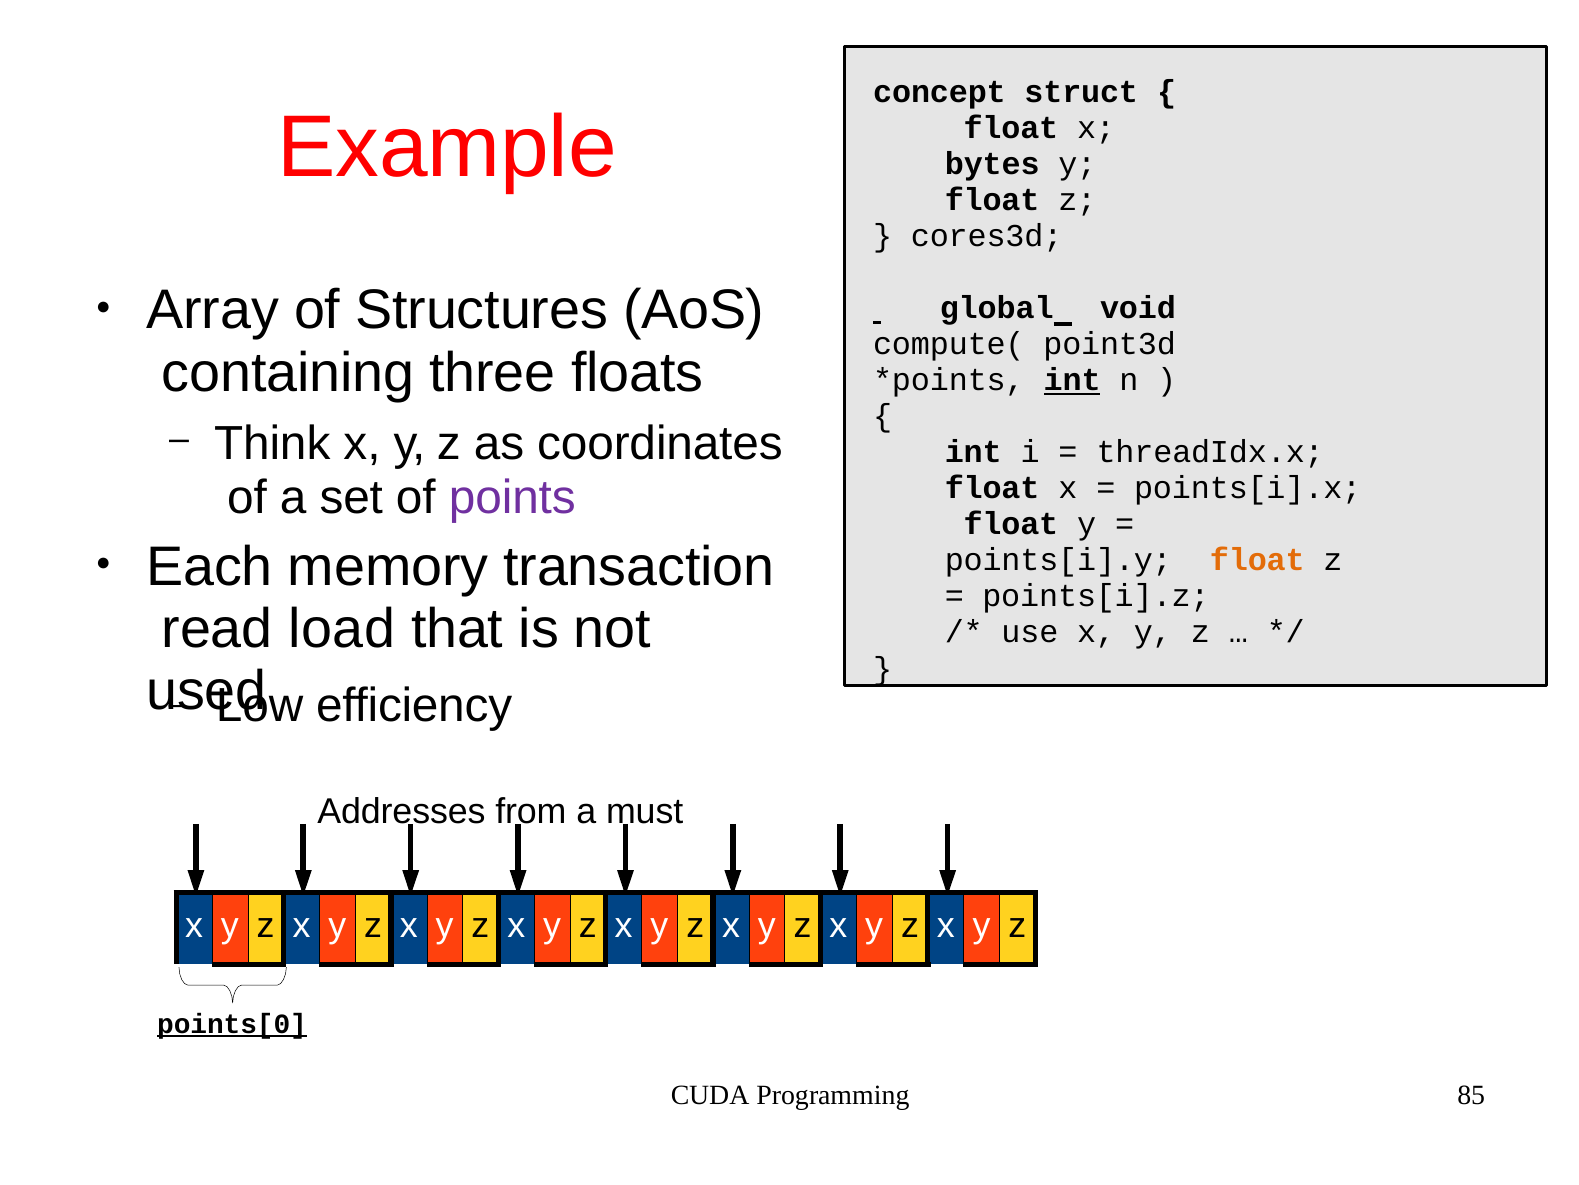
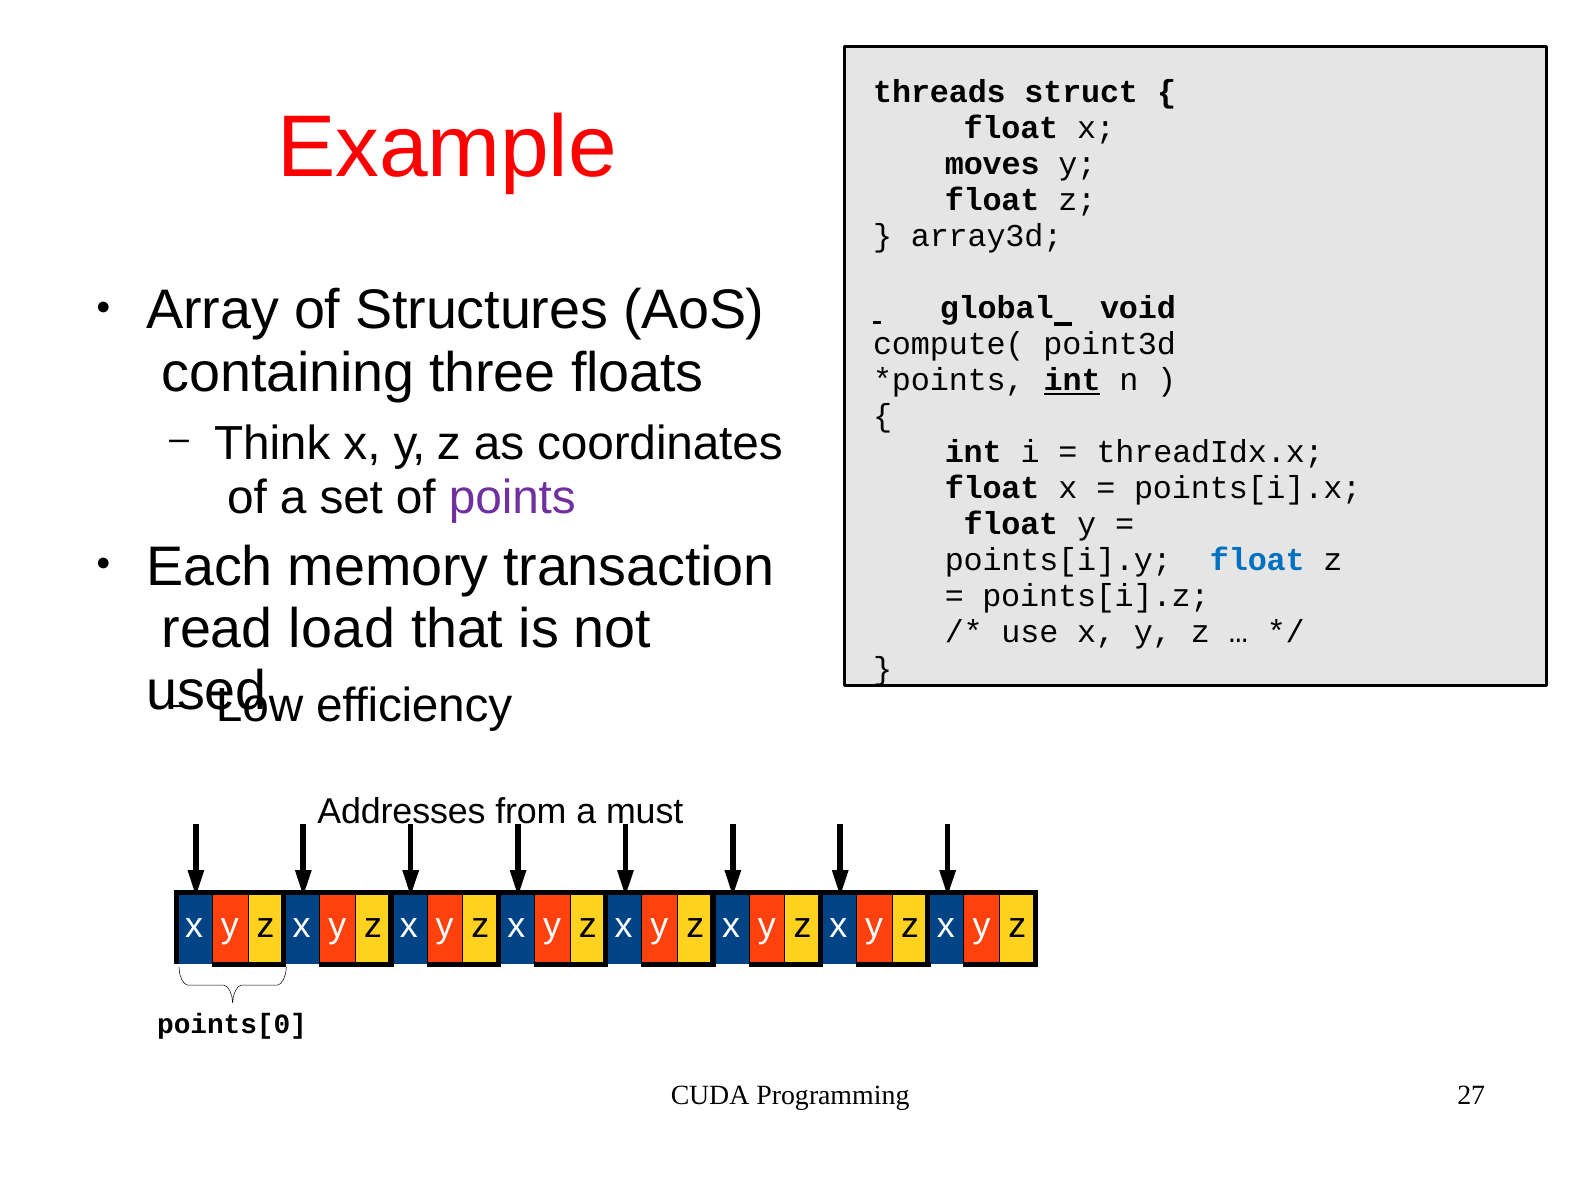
concept: concept -> threads
bytes: bytes -> moves
cores3d: cores3d -> array3d
float at (1257, 560) colour: orange -> blue
points[0 underline: present -> none
85: 85 -> 27
